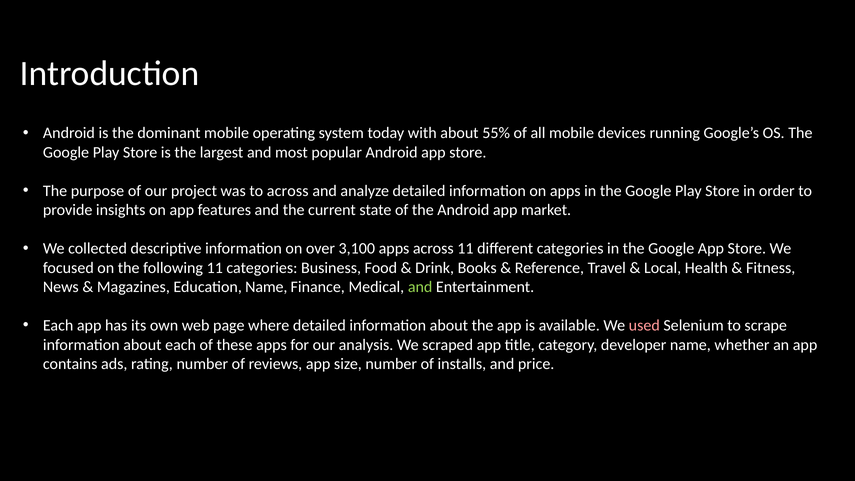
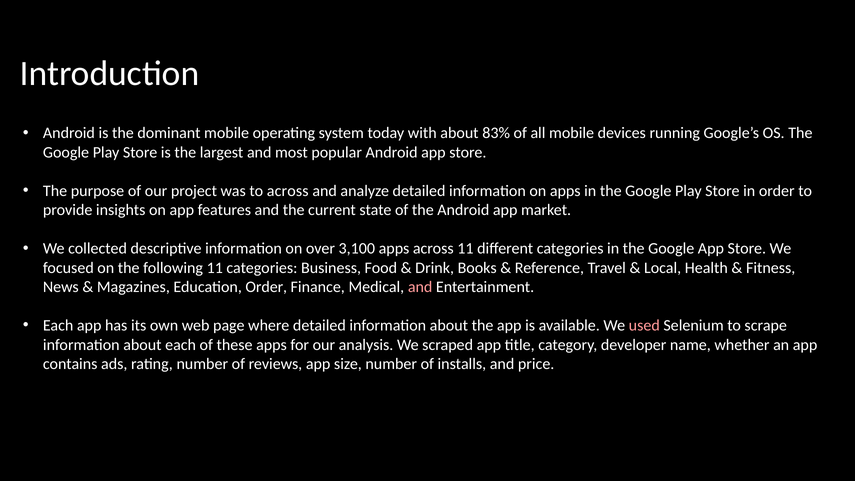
55%: 55% -> 83%
Education Name: Name -> Order
and at (420, 287) colour: light green -> pink
